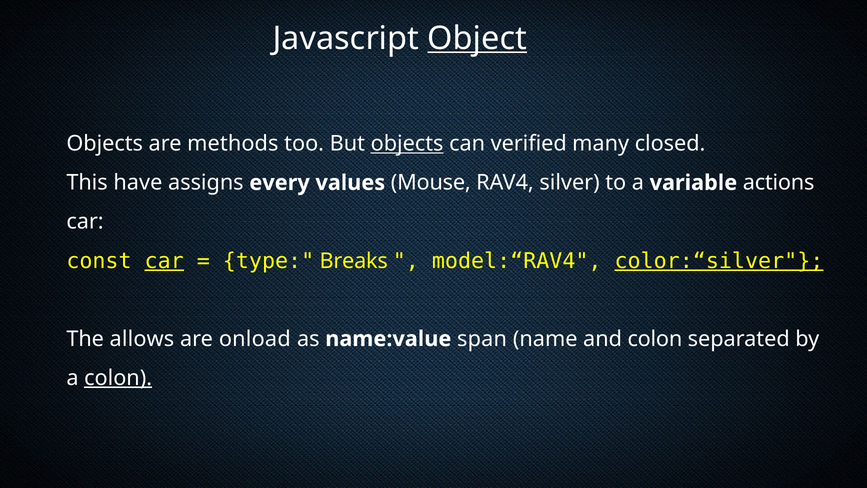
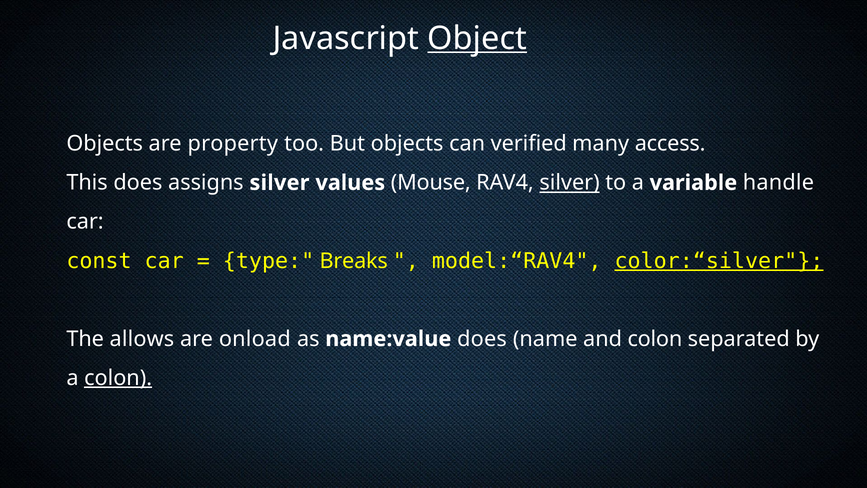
methods: methods -> property
objects at (407, 144) underline: present -> none
closed: closed -> access
This have: have -> does
assigns every: every -> silver
silver at (570, 183) underline: none -> present
actions: actions -> handle
car at (164, 261) underline: present -> none
name:value span: span -> does
